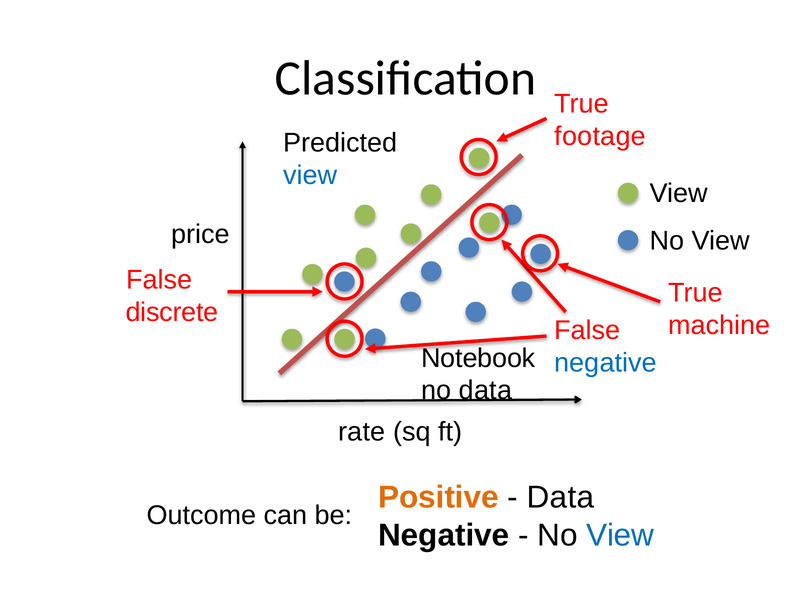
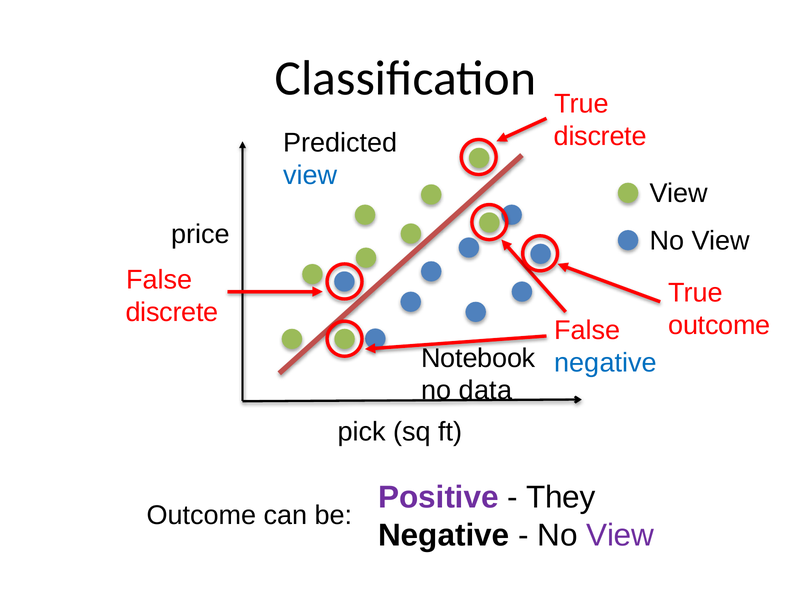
footage at (600, 137): footage -> discrete
machine at (719, 325): machine -> outcome
rate: rate -> pick
Positive colour: orange -> purple
Data at (560, 498): Data -> They
View at (620, 536) colour: blue -> purple
